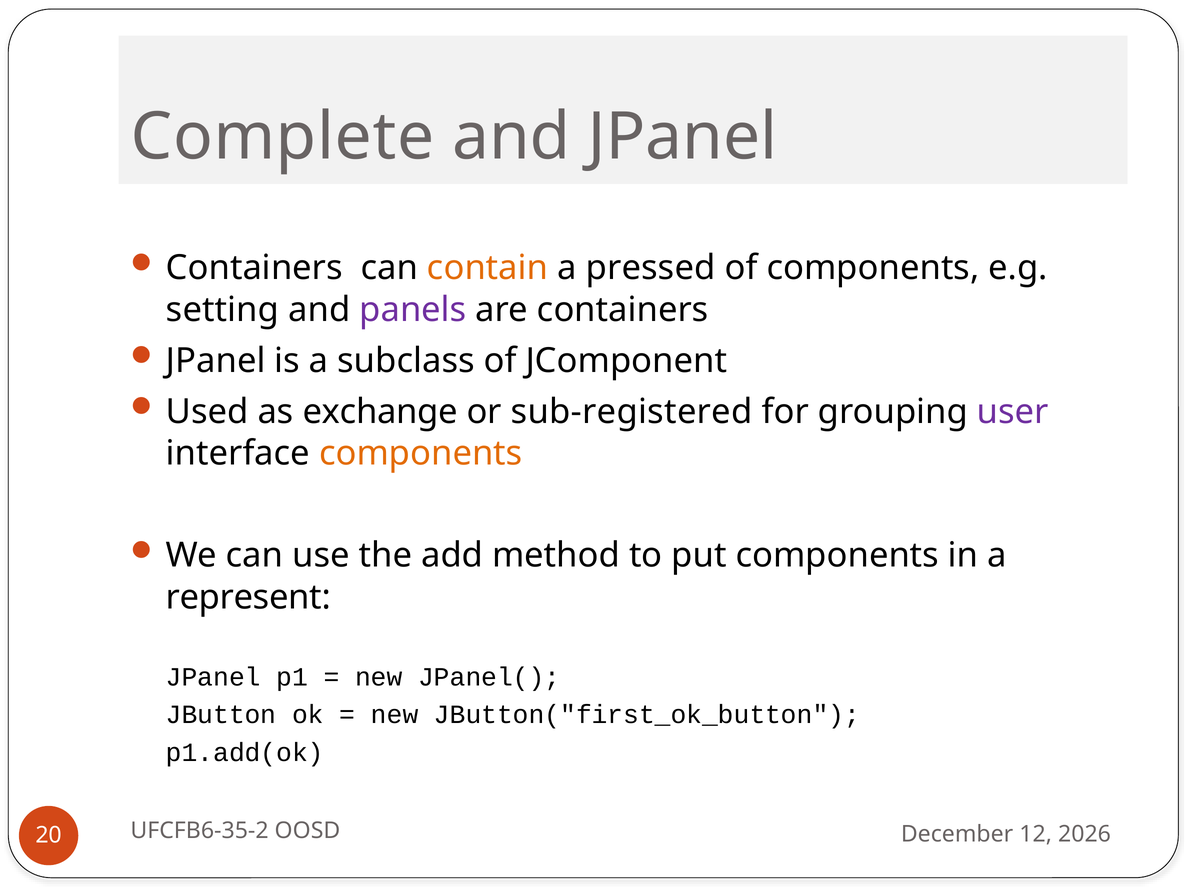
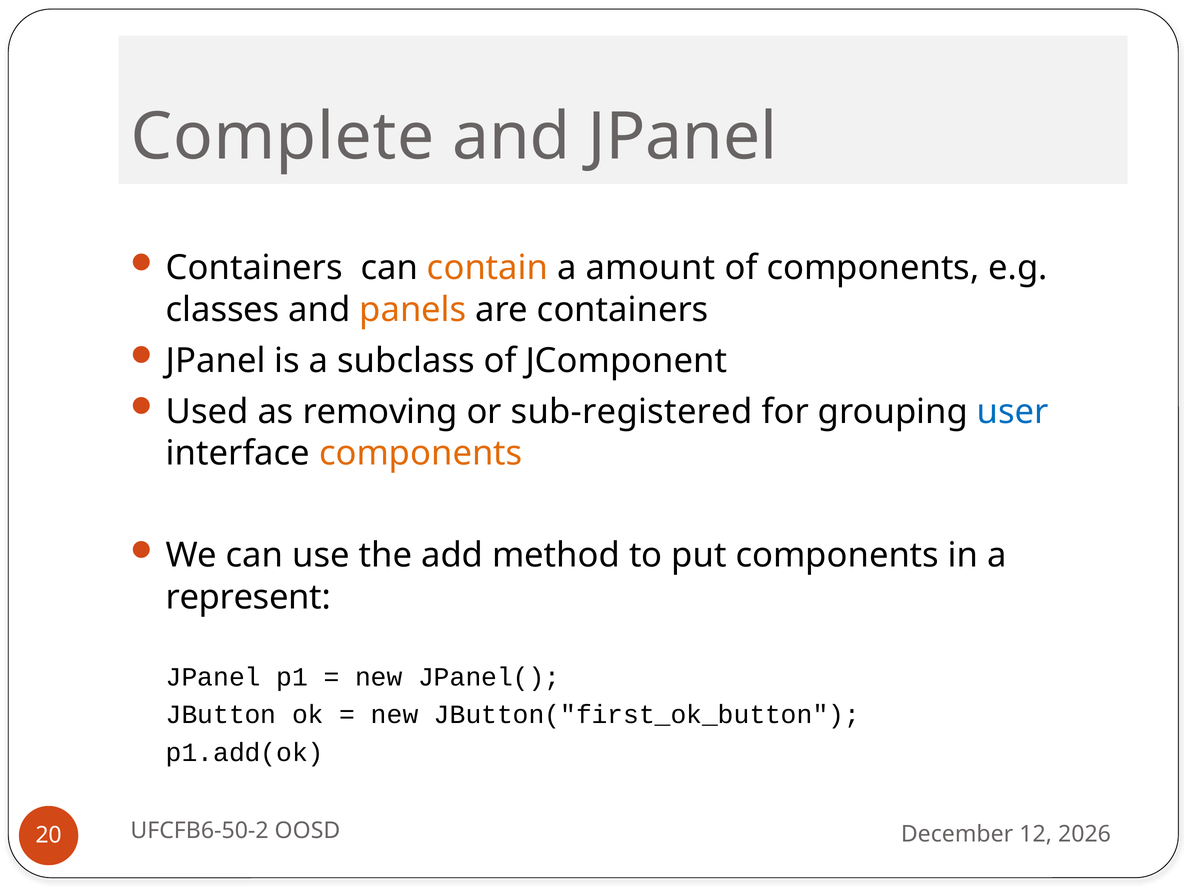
pressed: pressed -> amount
setting: setting -> classes
panels colour: purple -> orange
exchange: exchange -> removing
user colour: purple -> blue
UFCFB6-35-2: UFCFB6-35-2 -> UFCFB6-50-2
